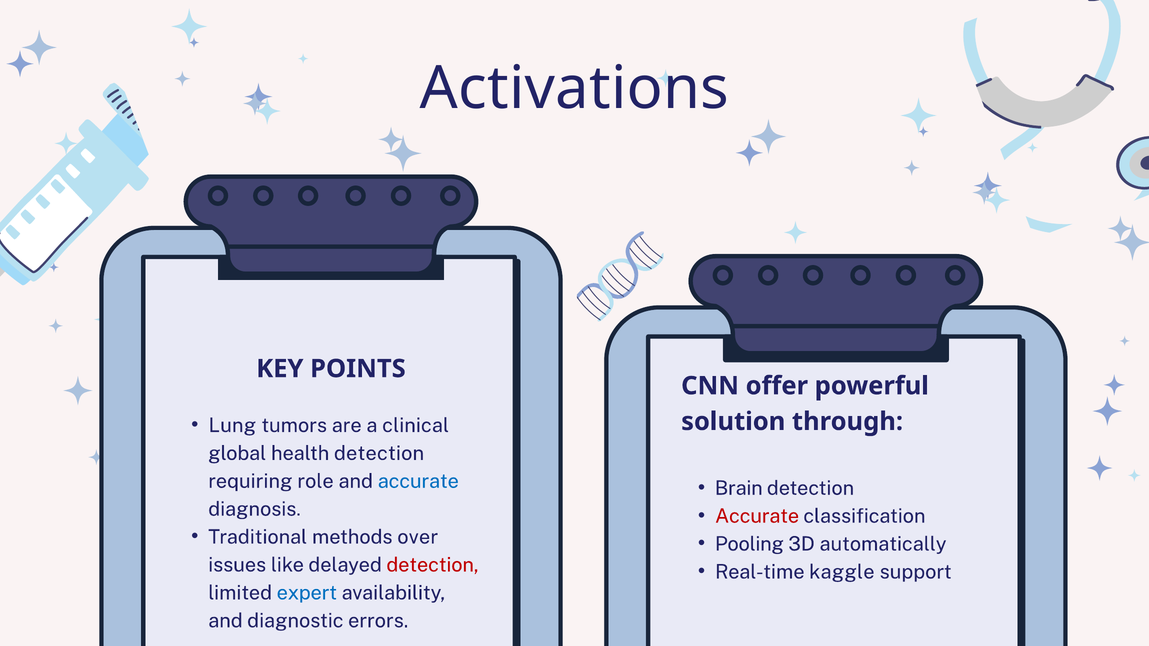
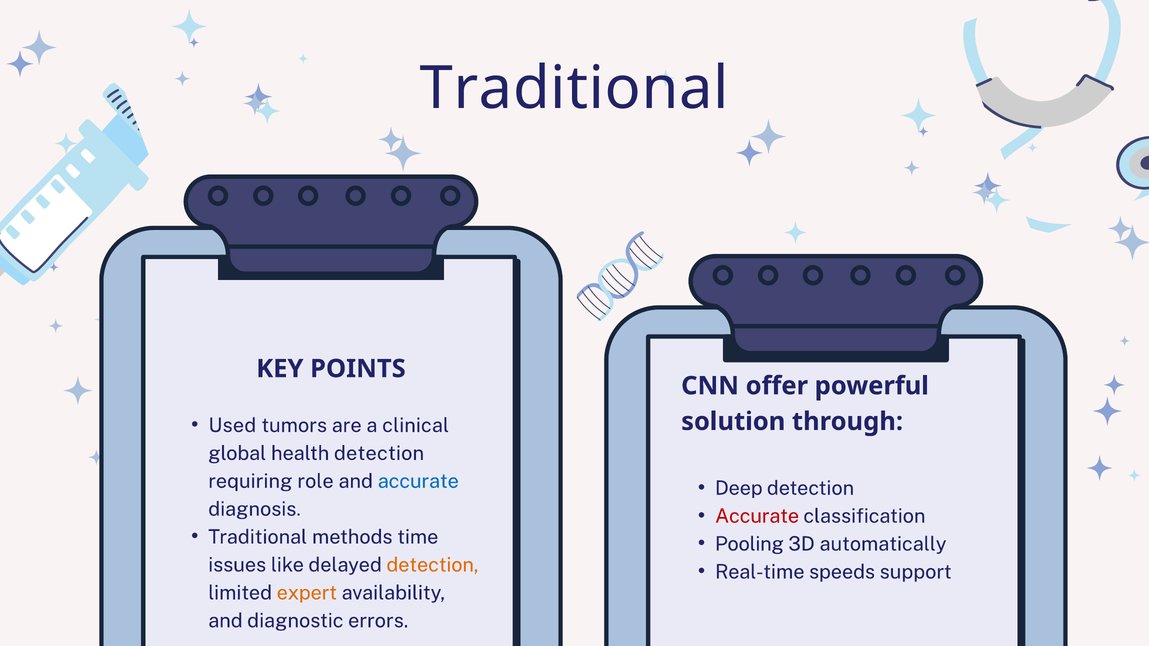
Activations at (574, 89): Activations -> Traditional
Lung: Lung -> Used
Brain: Brain -> Deep
over: over -> time
detection at (433, 565) colour: red -> orange
kaggle: kaggle -> speeds
expert colour: blue -> orange
